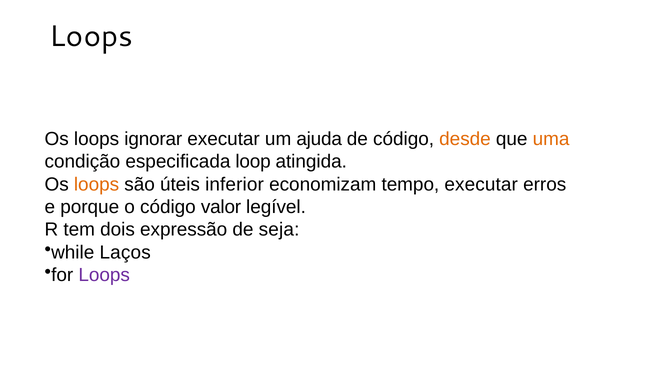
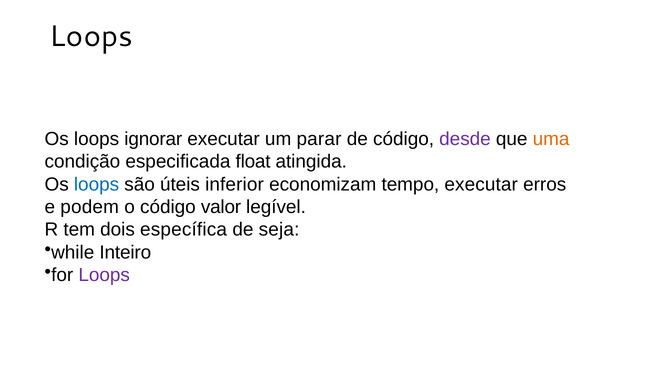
ajuda: ajuda -> parar
desde colour: orange -> purple
loop: loop -> float
loops at (97, 184) colour: orange -> blue
porque: porque -> podem
expressão: expressão -> específica
Laços: Laços -> Inteiro
